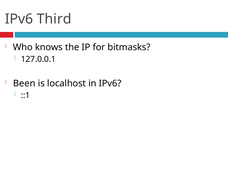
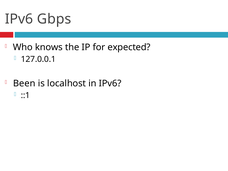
Third: Third -> Gbps
bitmasks: bitmasks -> expected
